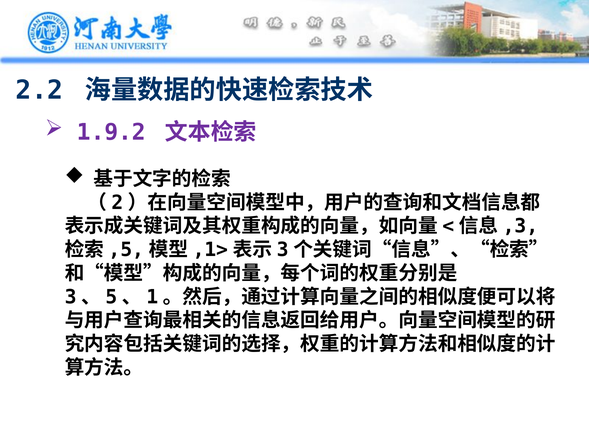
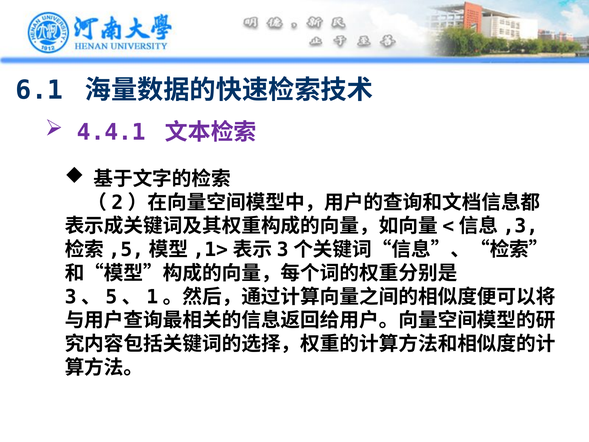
2.2: 2.2 -> 6.1
1.9.2: 1.9.2 -> 4.4.1
